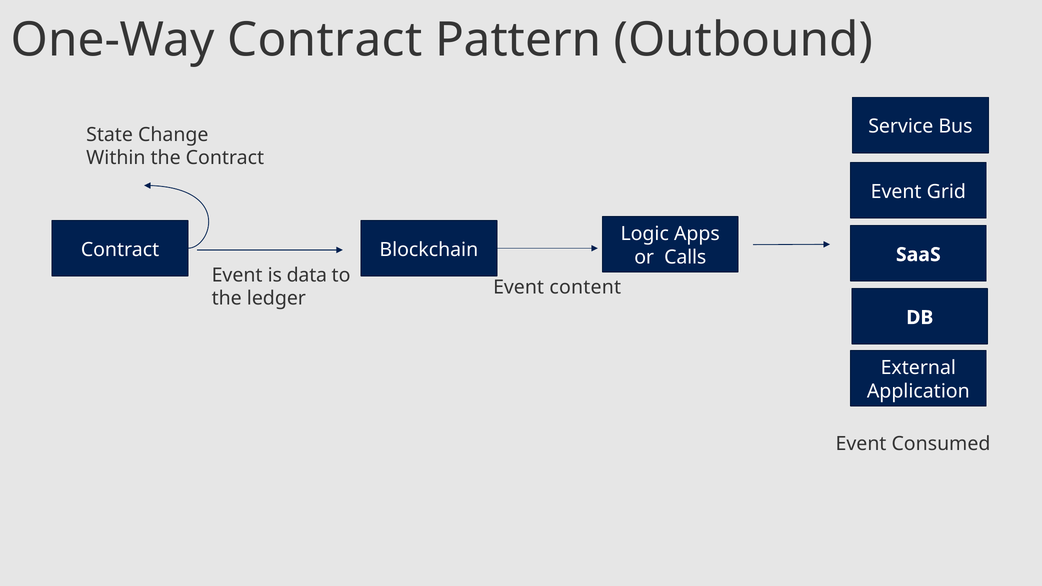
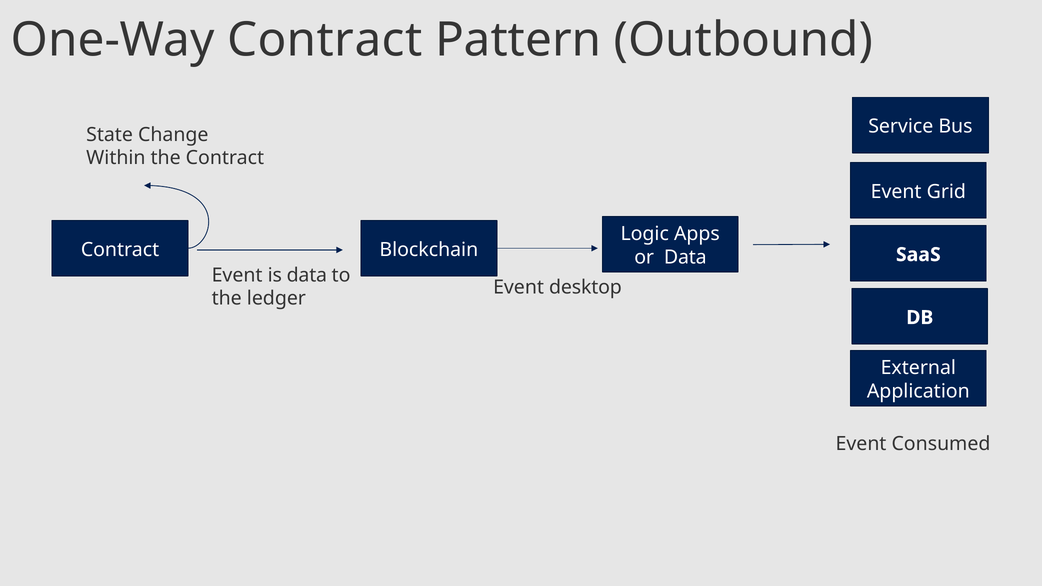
or Calls: Calls -> Data
content: content -> desktop
